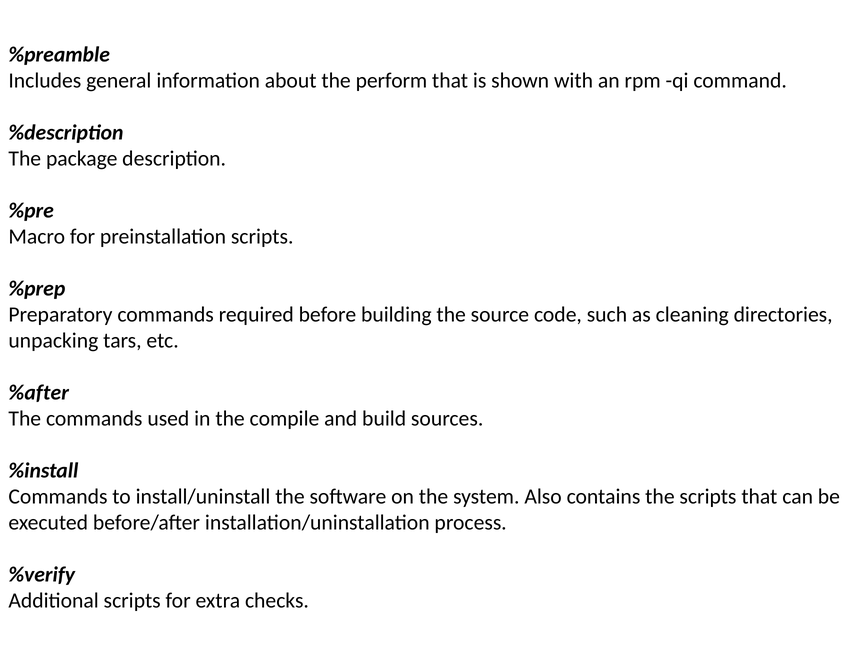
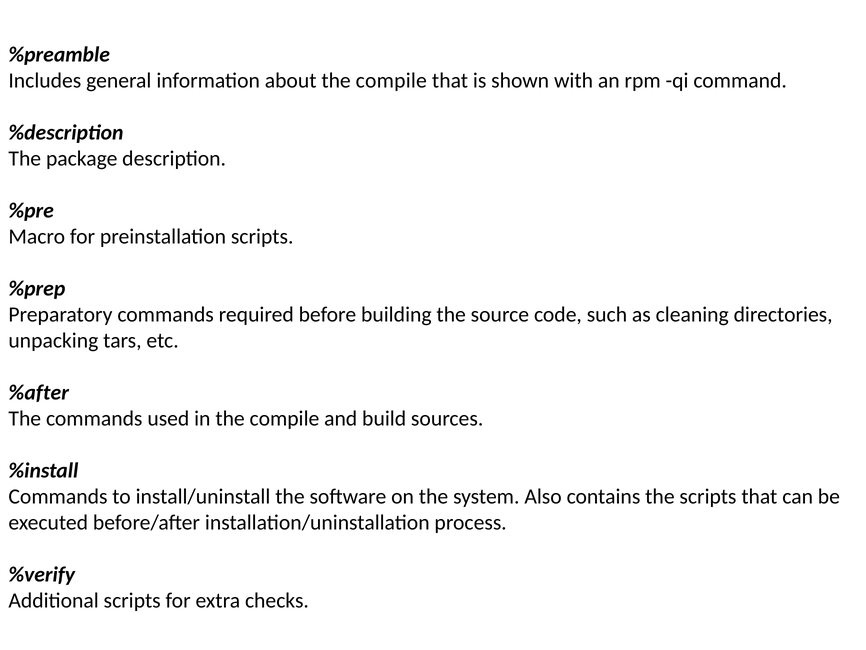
about the perform: perform -> compile
